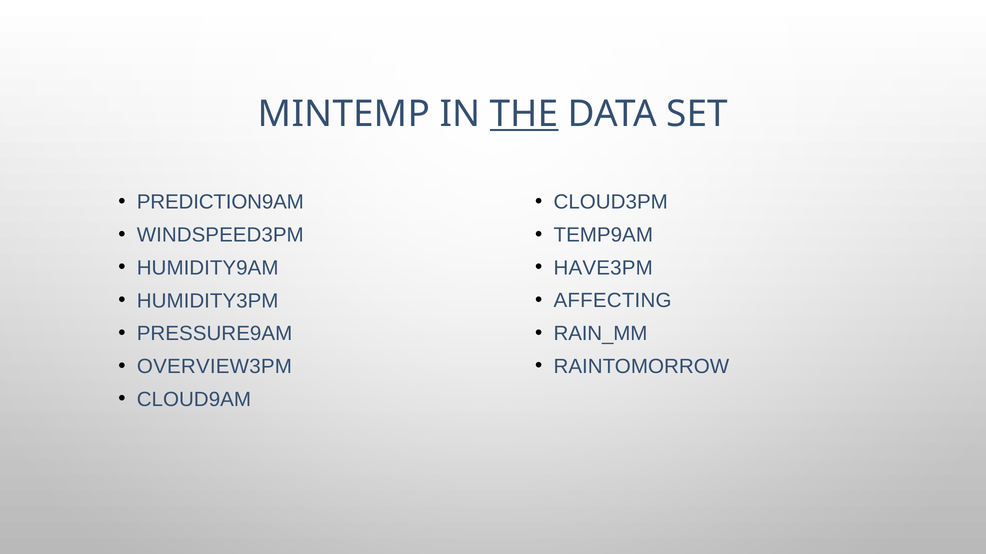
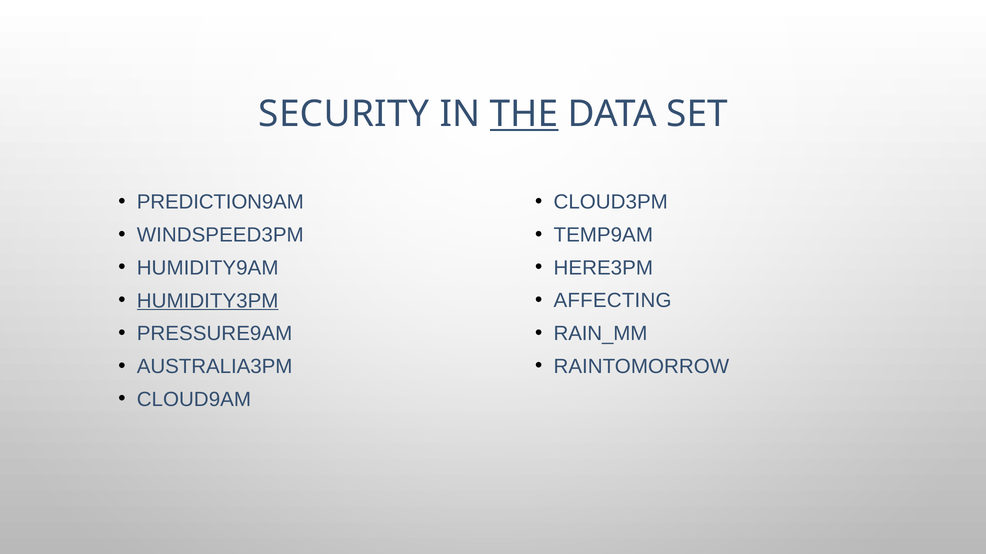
MINTEMP: MINTEMP -> SECURITY
HAVE3PM: HAVE3PM -> HERE3PM
HUMIDITY3PM underline: none -> present
OVERVIEW3PM: OVERVIEW3PM -> AUSTRALIA3PM
